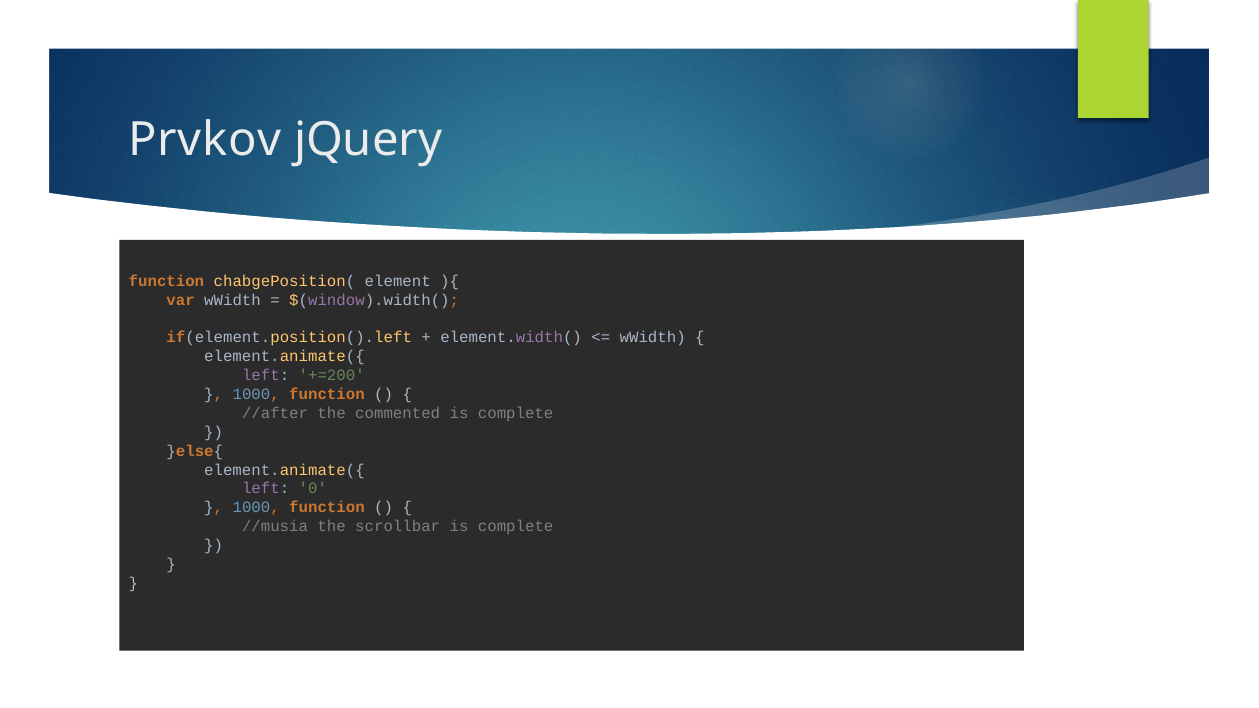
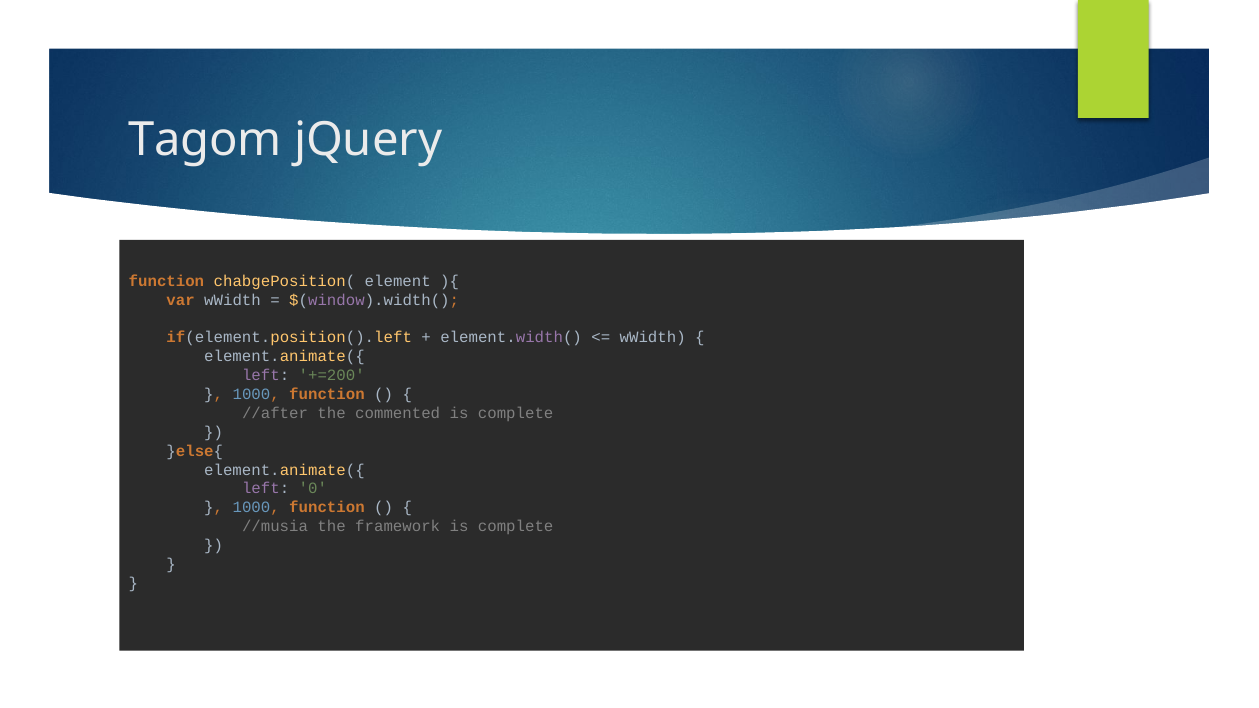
Prvkov: Prvkov -> Tagom
scrollbar: scrollbar -> framework
